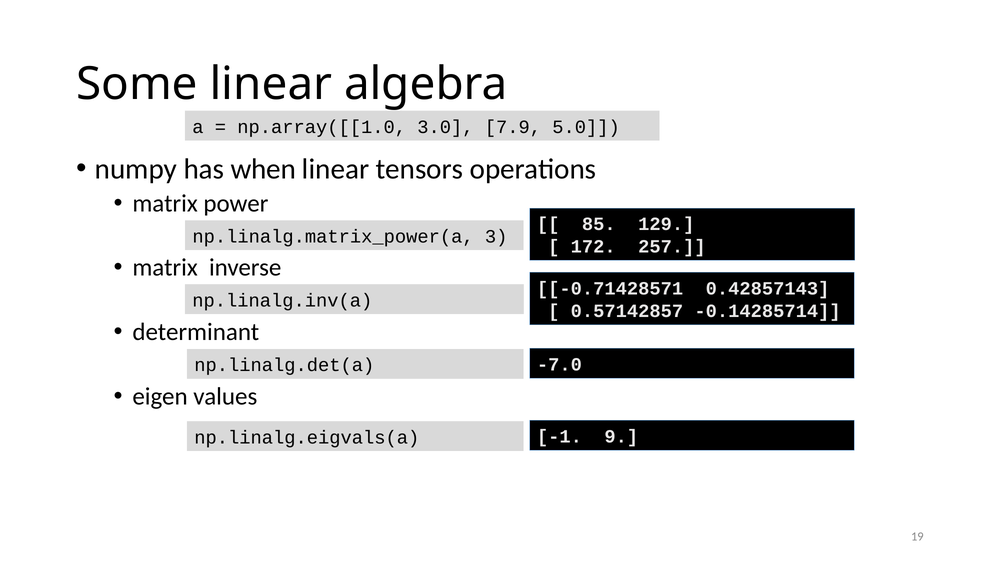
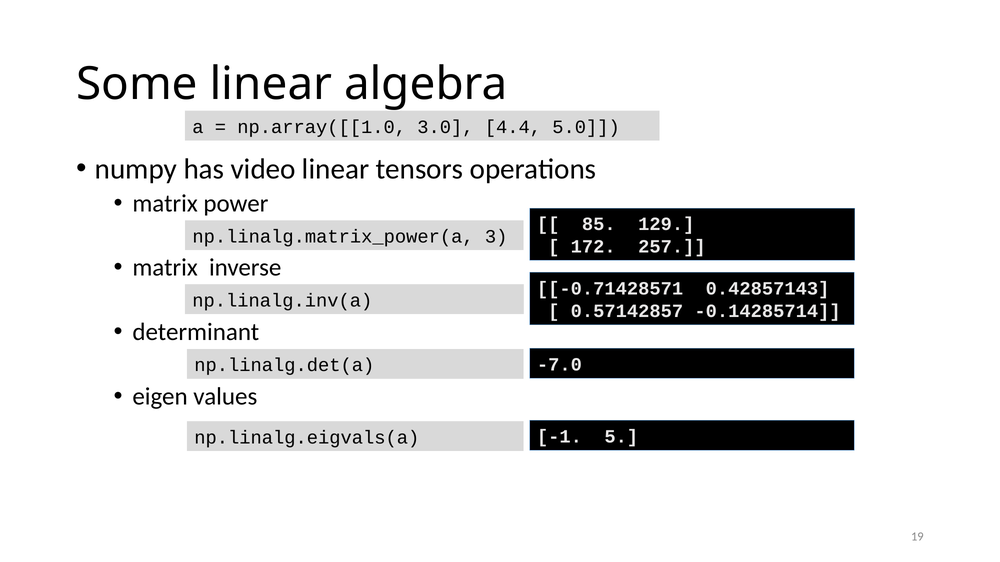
7.9: 7.9 -> 4.4
when: when -> video
9: 9 -> 5
